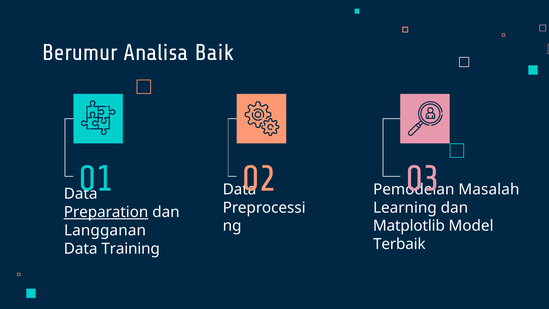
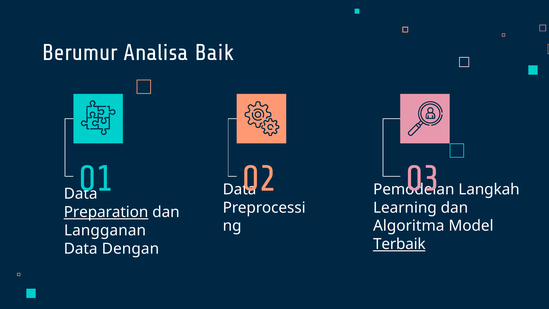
Masalah: Masalah -> Langkah
Matplotlib: Matplotlib -> Algoritma
Terbaik underline: none -> present
Training: Training -> Dengan
